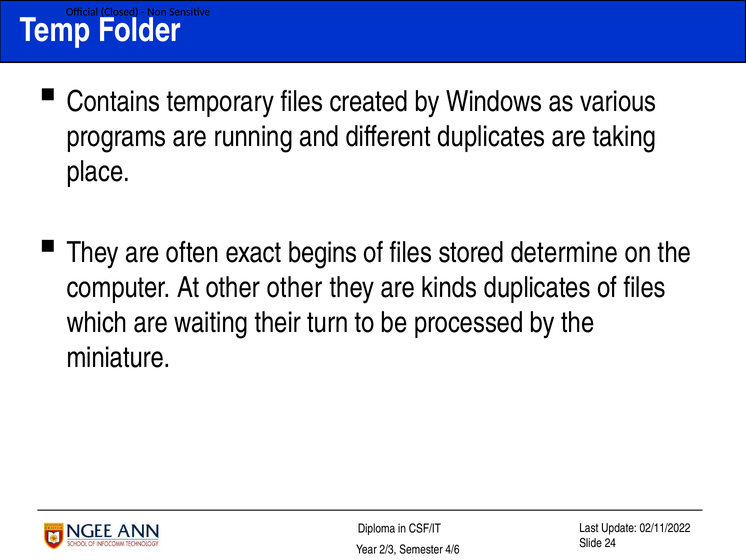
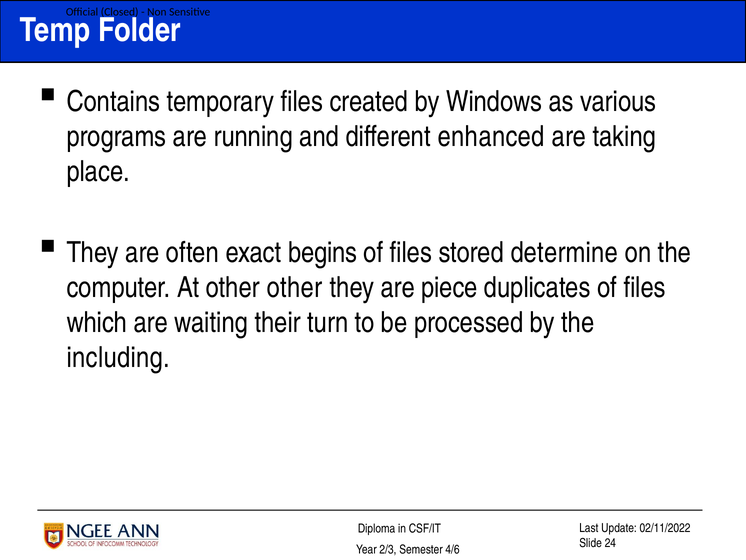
different duplicates: duplicates -> enhanced
kinds: kinds -> piece
miniature: miniature -> including
